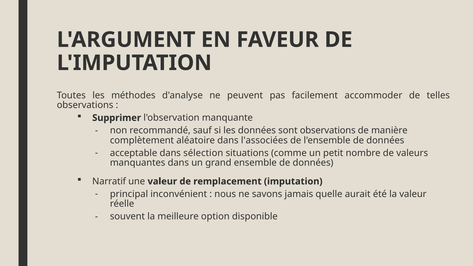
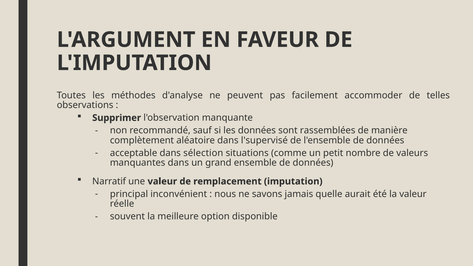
sont observations: observations -> rassemblées
l'associées: l'associées -> l'supervisé
